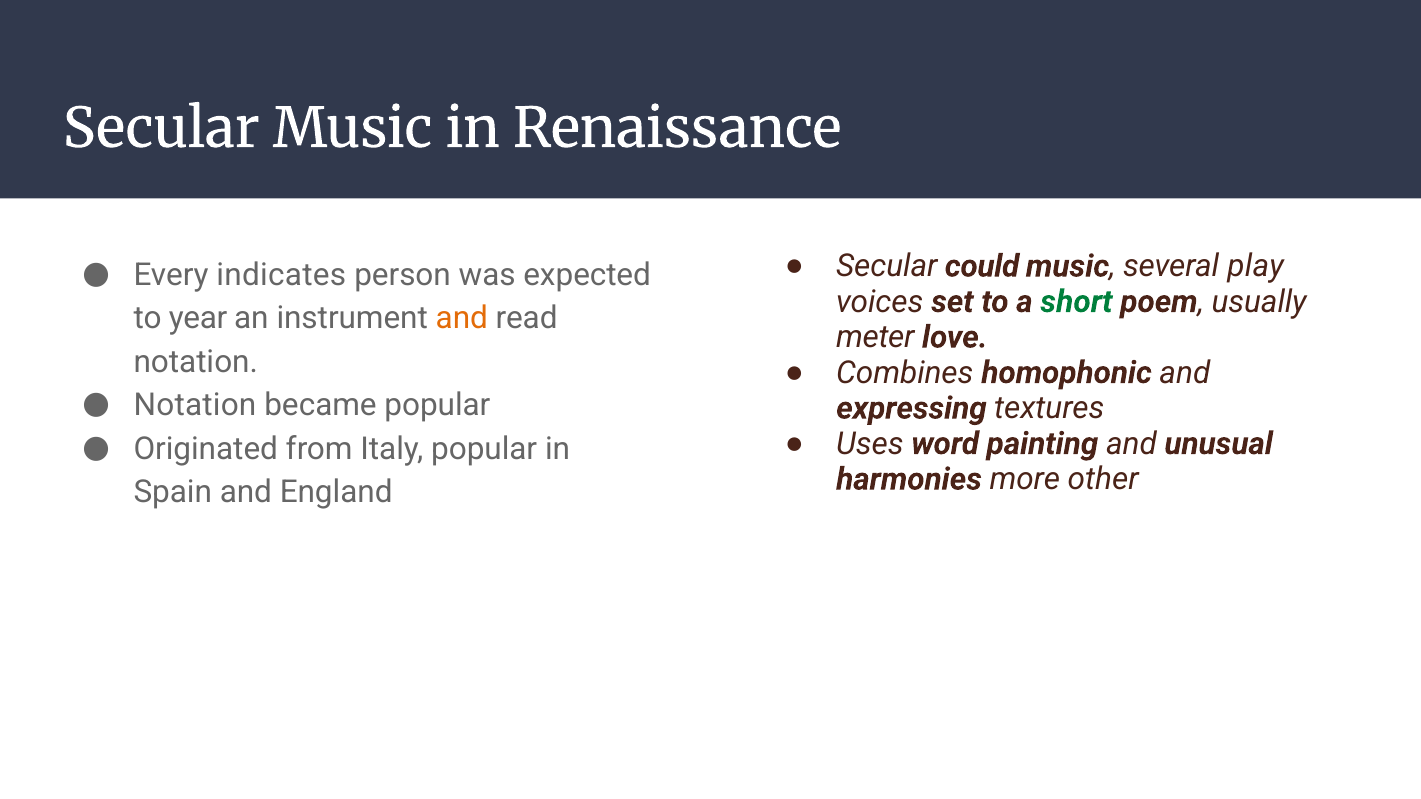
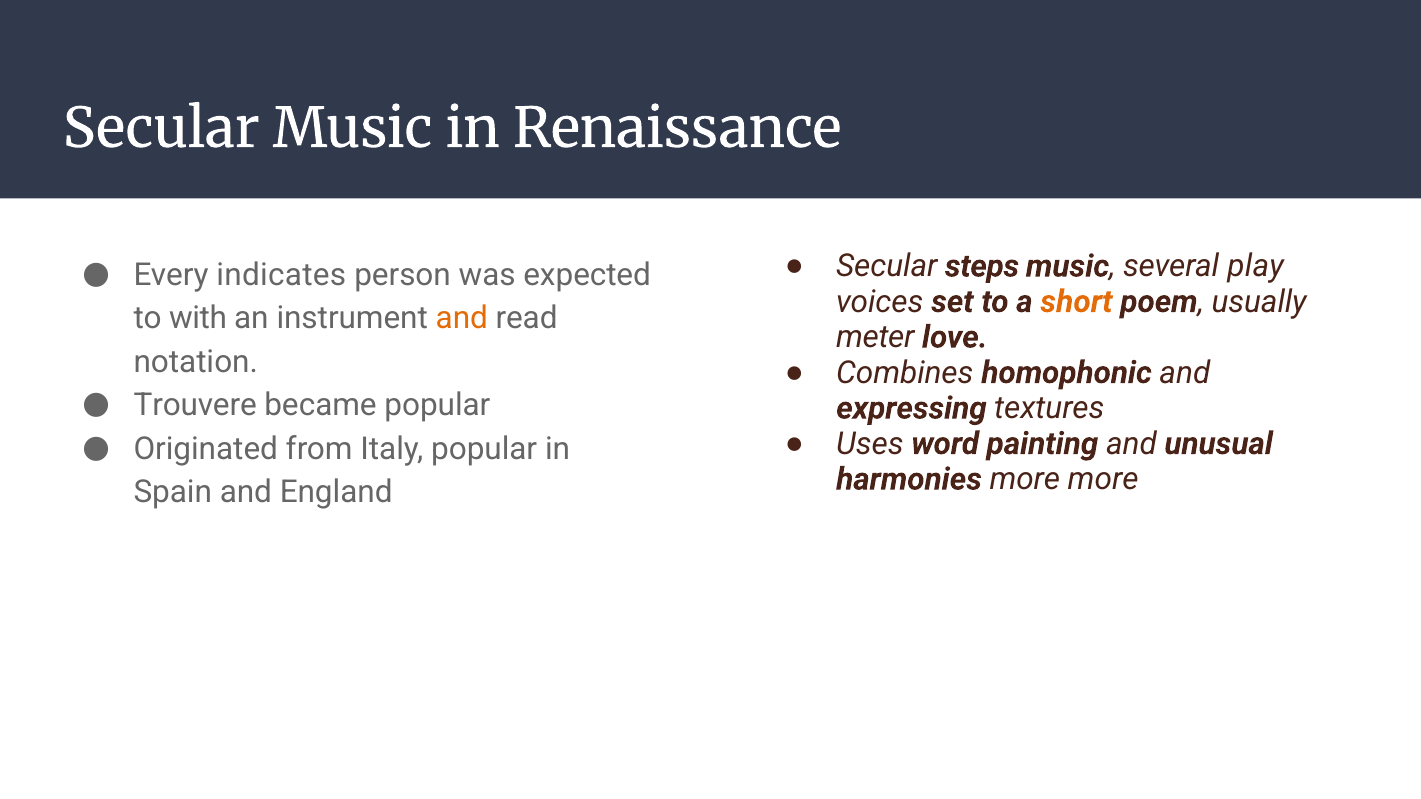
could: could -> steps
short colour: green -> orange
year: year -> with
Notation at (195, 405): Notation -> Trouvere
more other: other -> more
